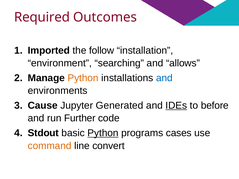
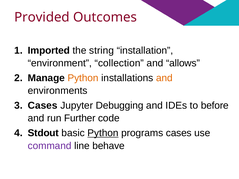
Required: Required -> Provided
follow: follow -> string
searching: searching -> collection
and at (164, 78) colour: blue -> orange
Cause at (43, 106): Cause -> Cases
Generated: Generated -> Debugging
IDEs underline: present -> none
command colour: orange -> purple
convert: convert -> behave
